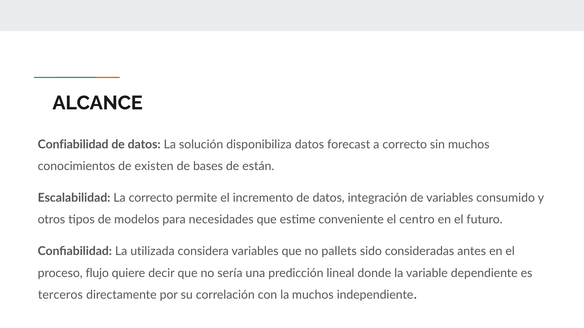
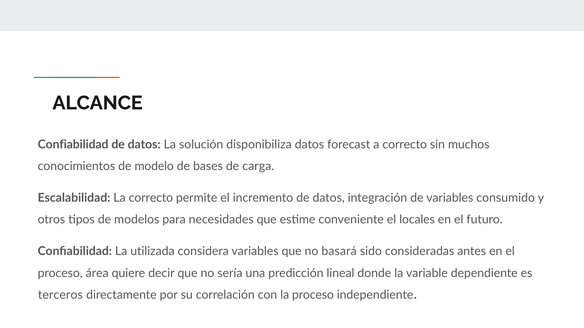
existen: existen -> modelo
están: están -> carga
centro: centro -> locales
pallets: pallets -> basará
flujo: flujo -> área
la muchos: muchos -> proceso
